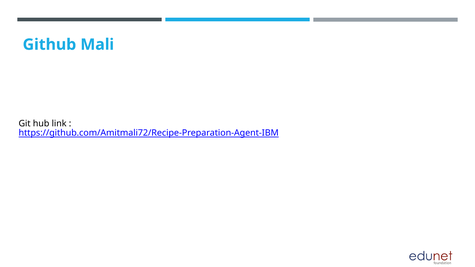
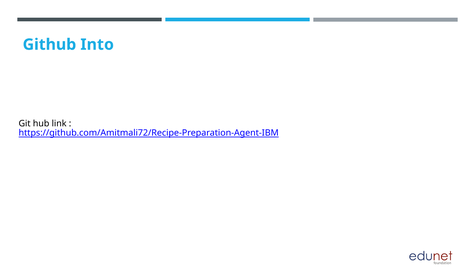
Mali: Mali -> Into
